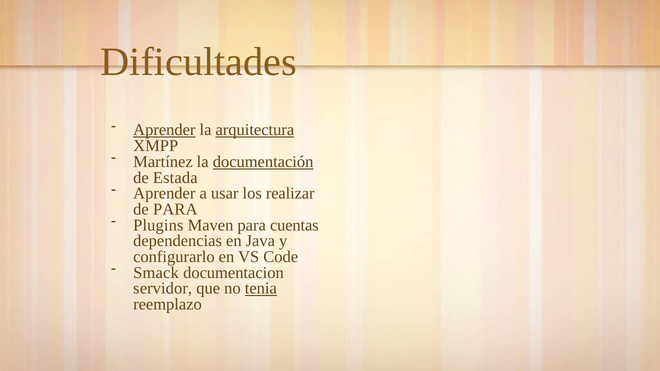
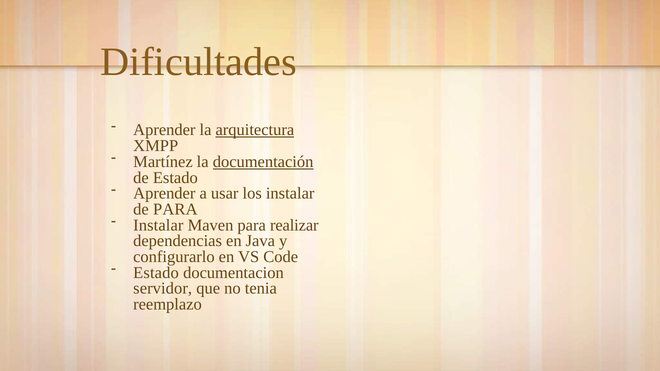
Aprender at (164, 130) underline: present -> none
de Estada: Estada -> Estado
los realizar: realizar -> instalar
Plugins at (158, 225): Plugins -> Instalar
cuentas: cuentas -> realizar
Smack at (156, 273): Smack -> Estado
tenia underline: present -> none
